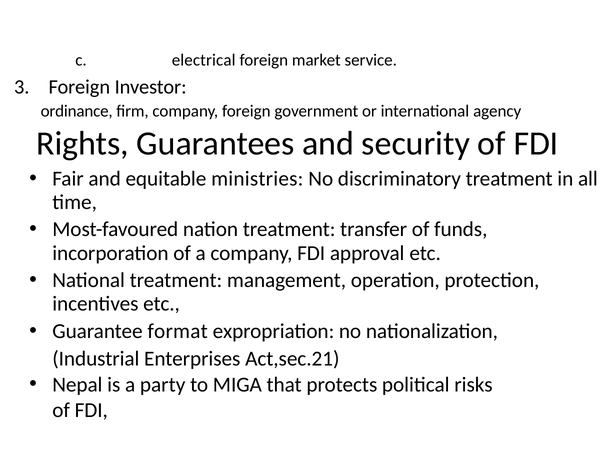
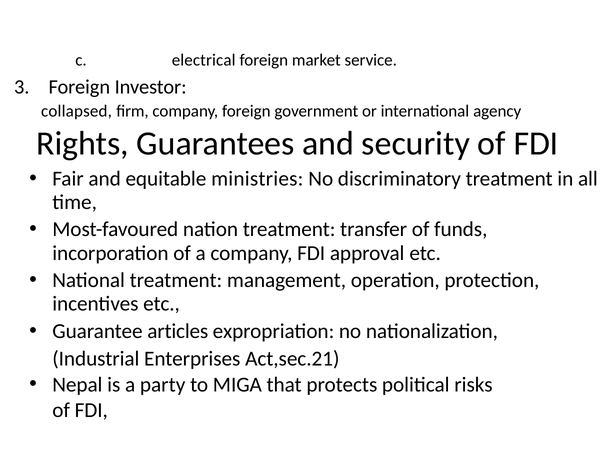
ordinance: ordinance -> collapsed
format: format -> articles
